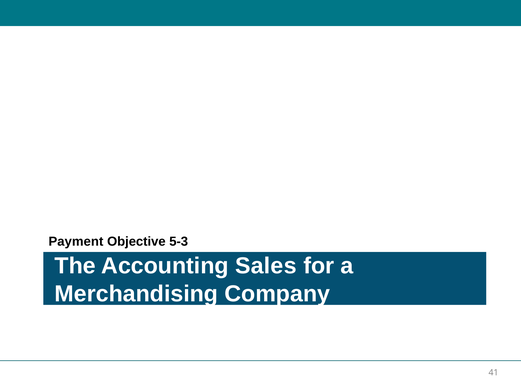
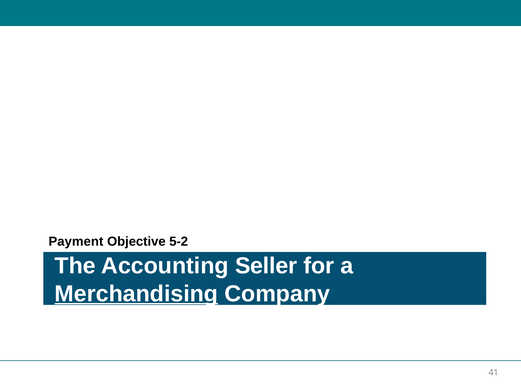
5-3: 5-3 -> 5-2
Sales: Sales -> Seller
Merchandising underline: none -> present
